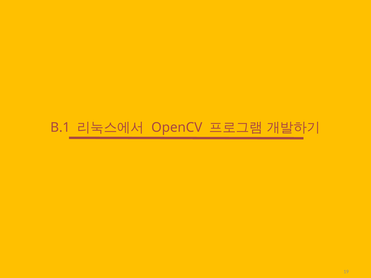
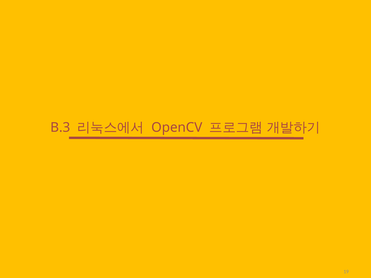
B.1: B.1 -> B.3
